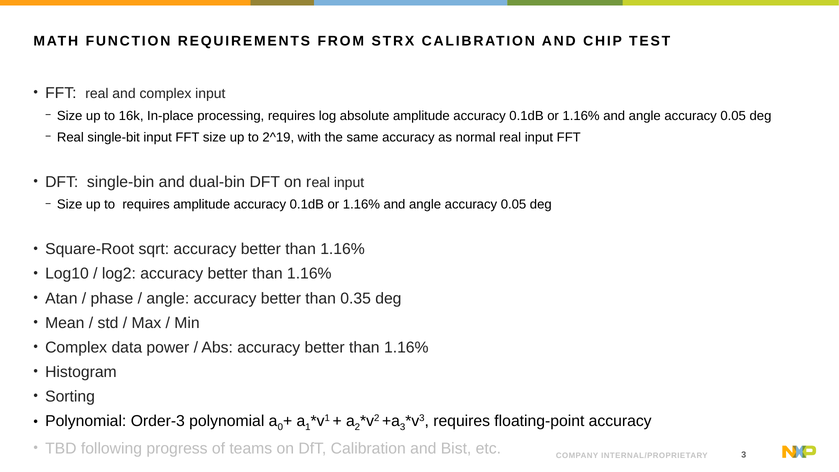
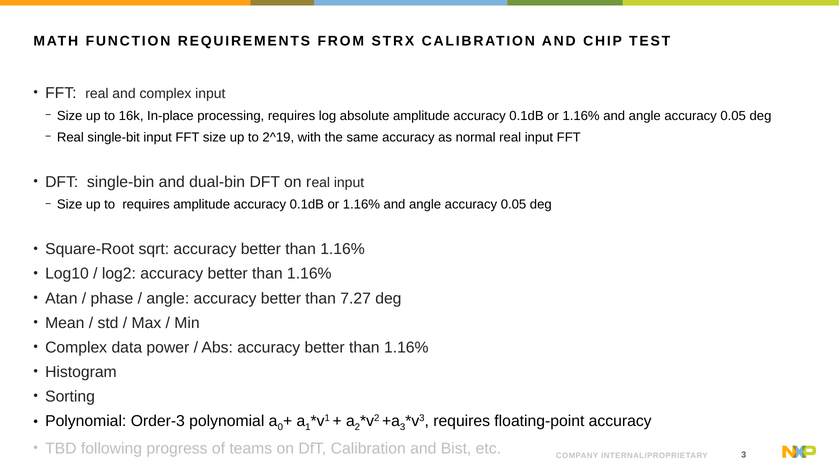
0.35: 0.35 -> 7.27
